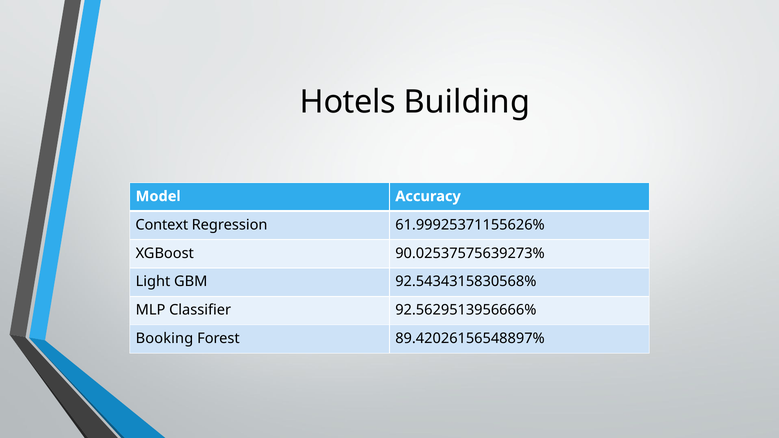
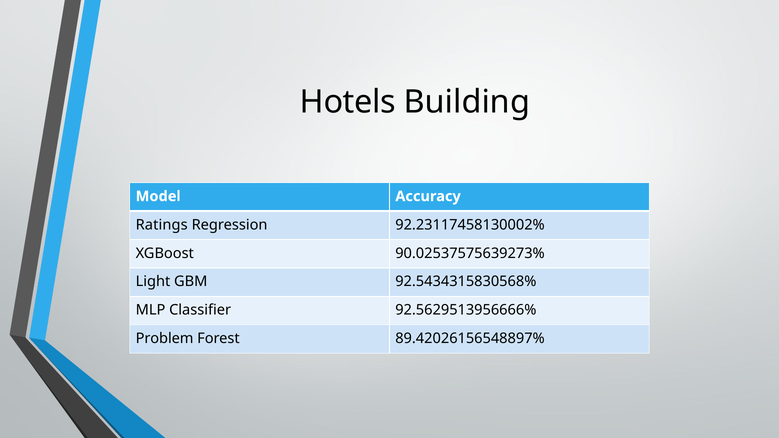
Context: Context -> Ratings
61.99925371155626%: 61.99925371155626% -> 92.23117458130002%
Booking: Booking -> Problem
